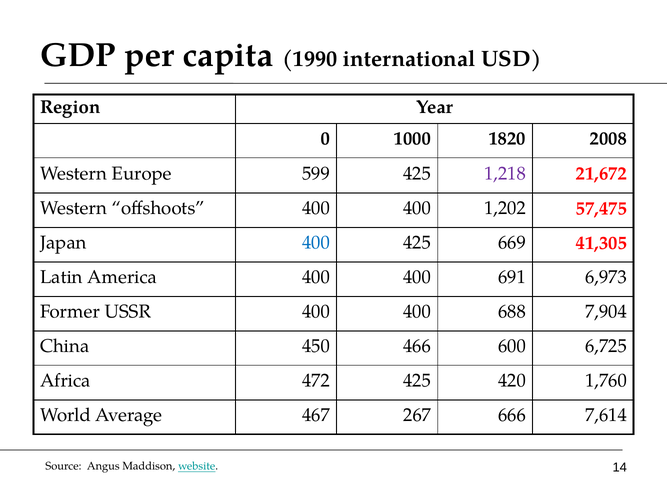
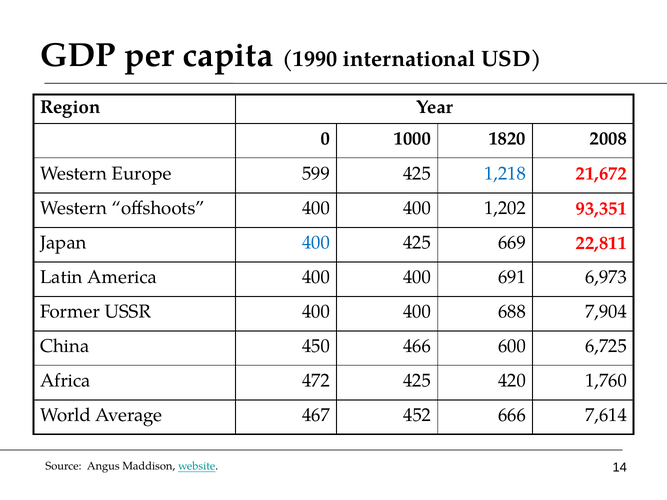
1,218 colour: purple -> blue
57,475: 57,475 -> 93,351
41,305: 41,305 -> 22,811
267: 267 -> 452
